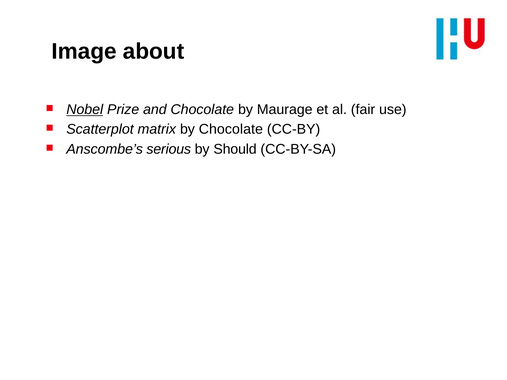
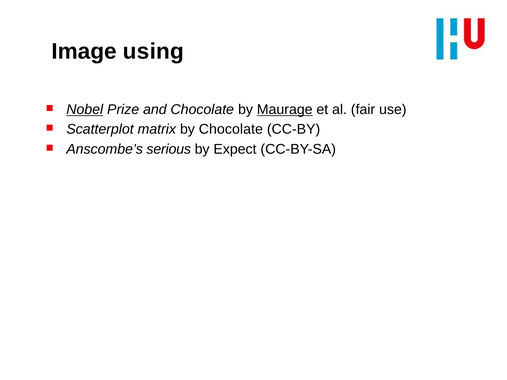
about: about -> using
Maurage underline: none -> present
Should: Should -> Expect
